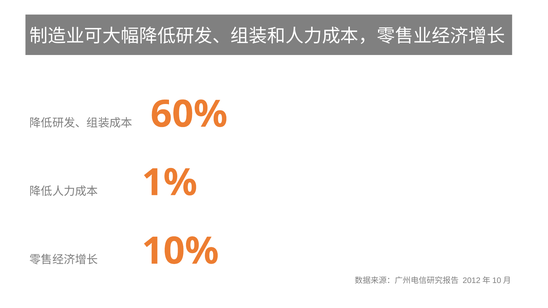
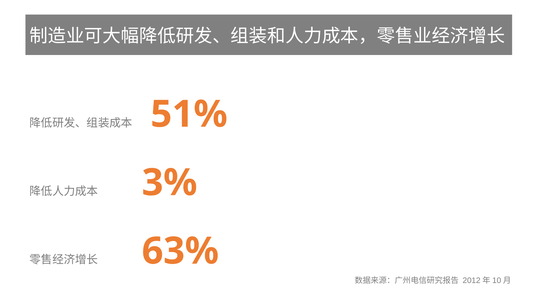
60%: 60% -> 51%
1%: 1% -> 3%
10%: 10% -> 63%
